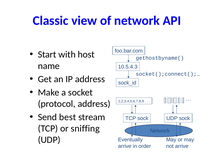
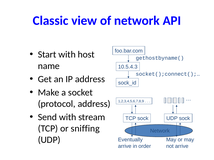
Send best: best -> with
